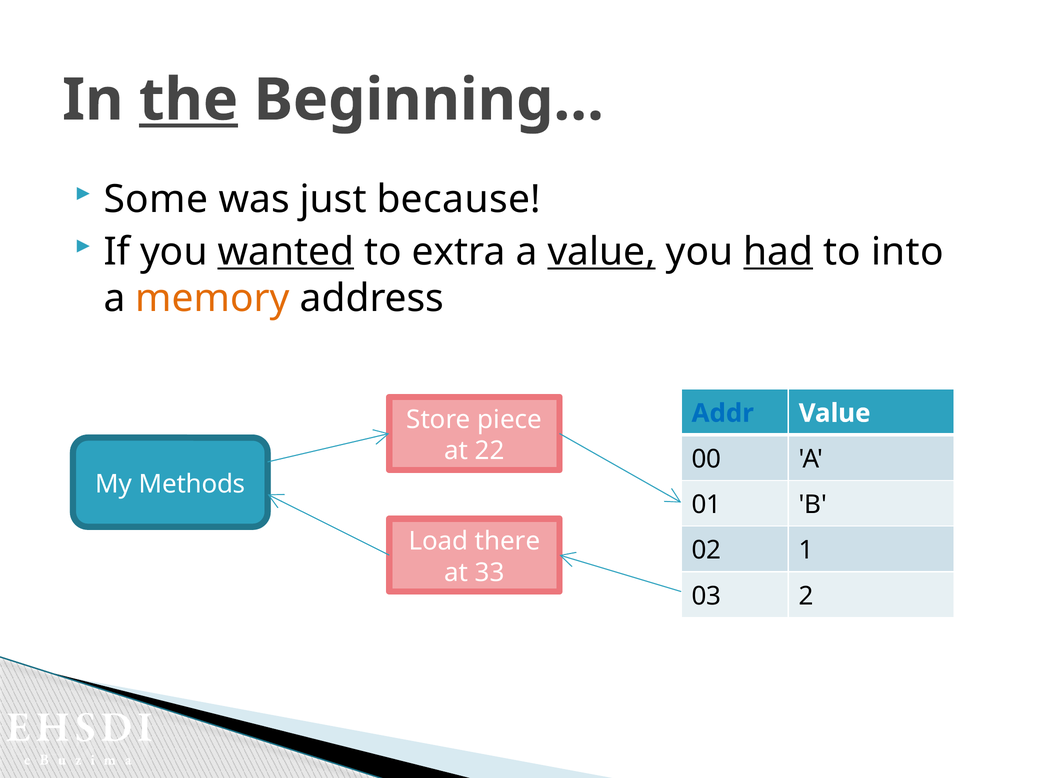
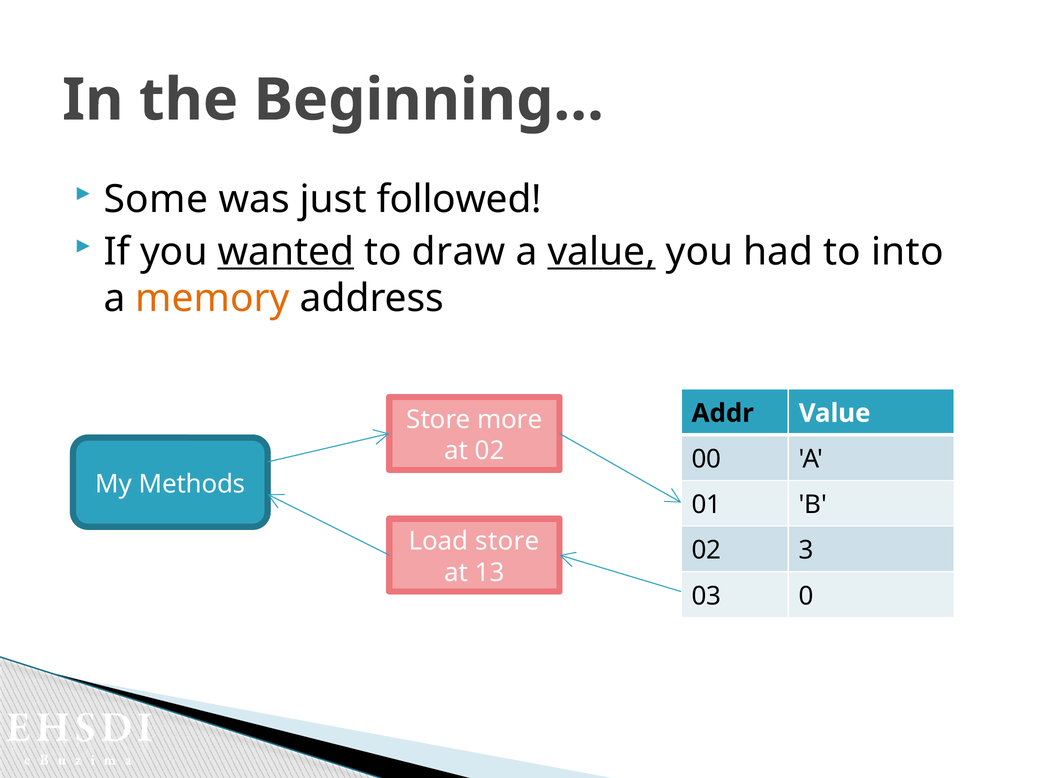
the underline: present -> none
because: because -> followed
extra: extra -> draw
had underline: present -> none
Addr colour: blue -> black
piece: piece -> more
at 22: 22 -> 02
Load there: there -> store
1: 1 -> 3
33: 33 -> 13
2: 2 -> 0
